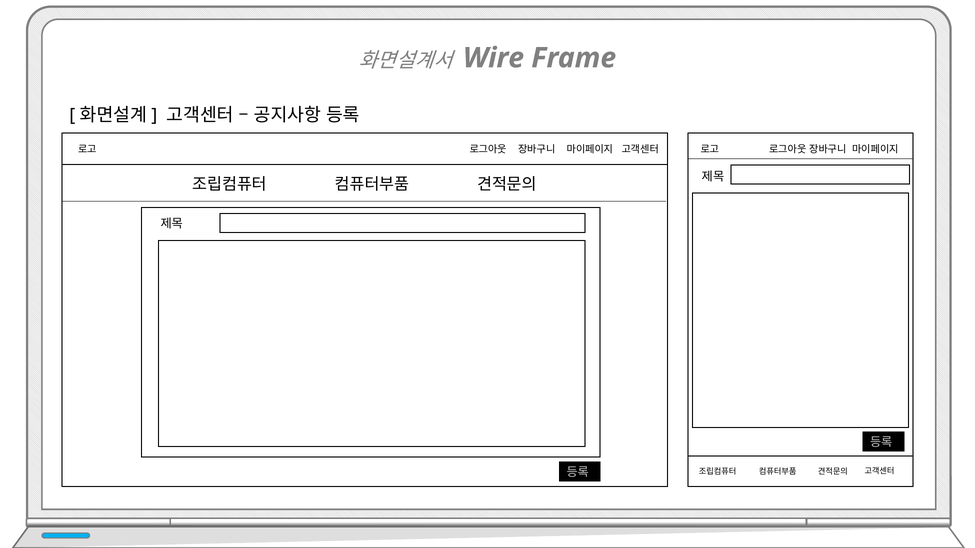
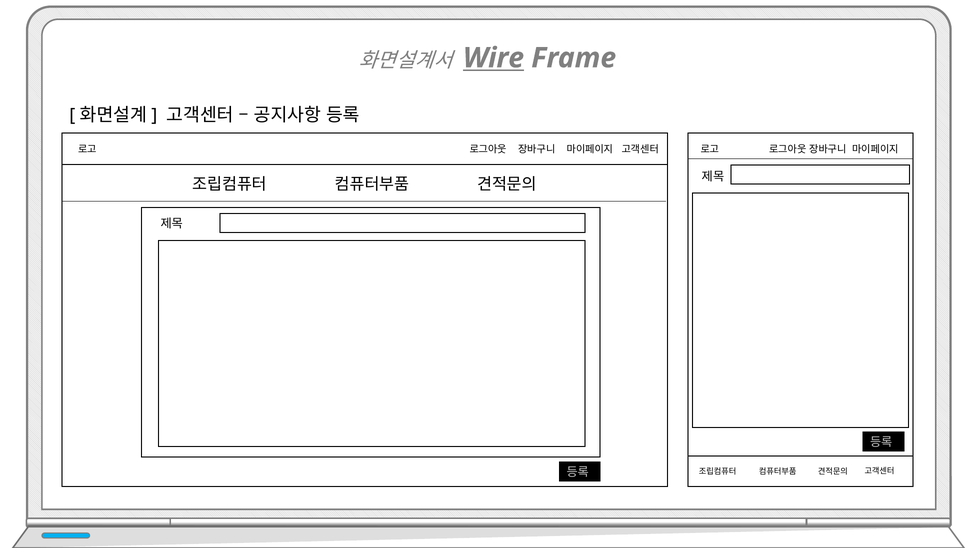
Wire underline: none -> present
